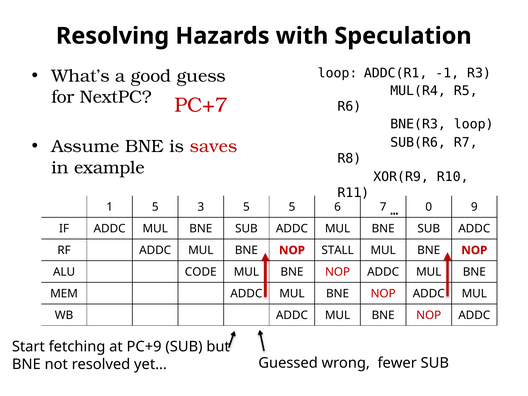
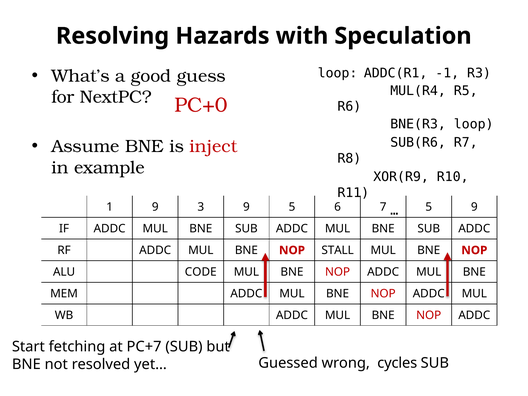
PC+7: PC+7 -> PC+0
saves: saves -> inject
1 5: 5 -> 9
3 5: 5 -> 9
7 0: 0 -> 5
PC+9: PC+9 -> PC+7
fewer: fewer -> cycles
